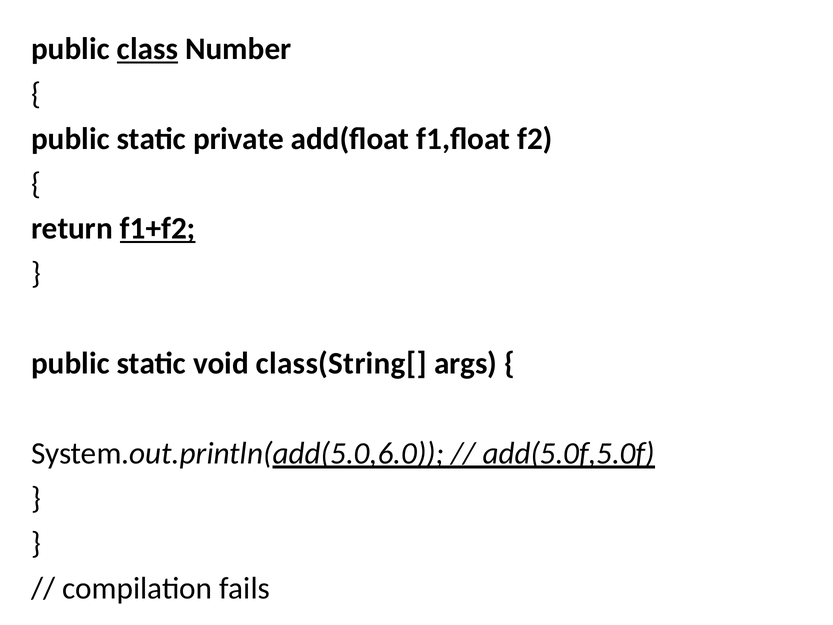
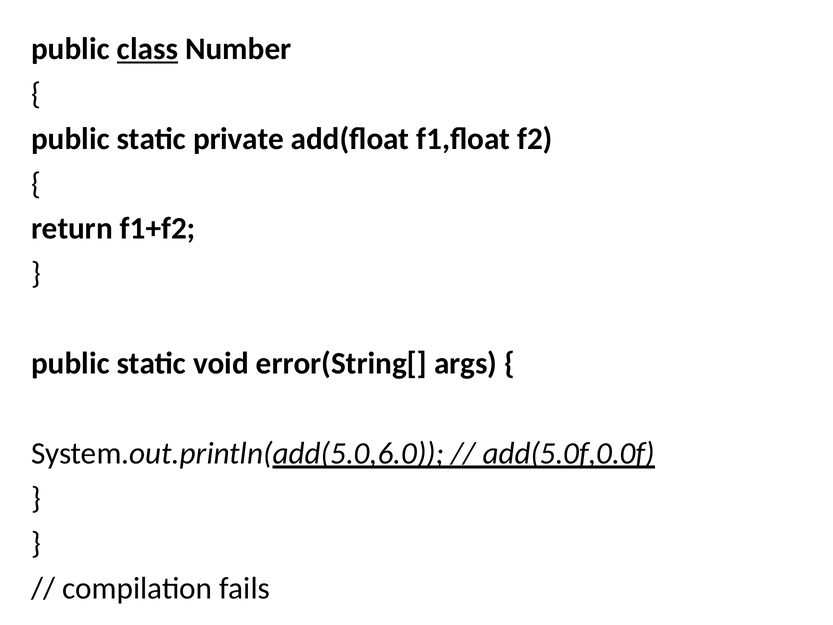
f1+f2 underline: present -> none
class(String[: class(String[ -> error(String[
add(5.0f,5.0f: add(5.0f,5.0f -> add(5.0f,0.0f
